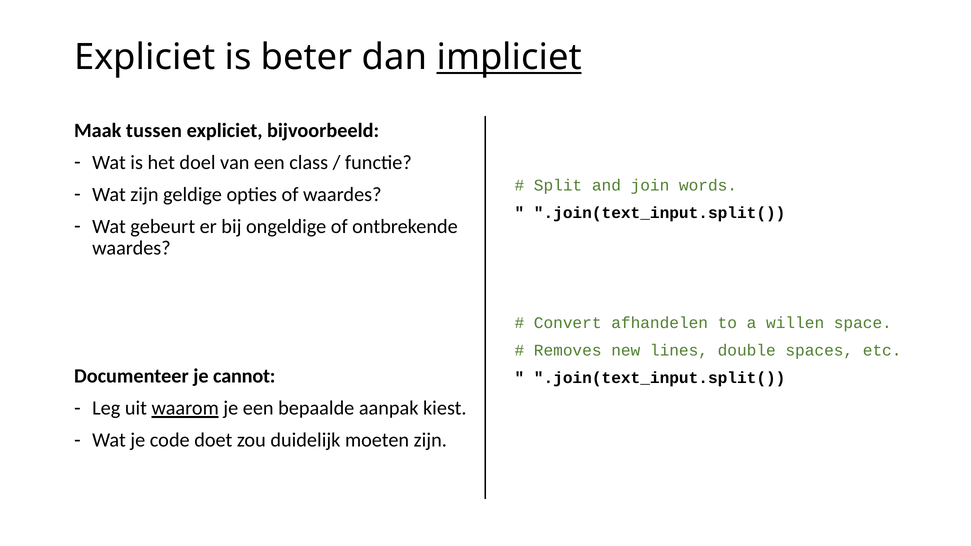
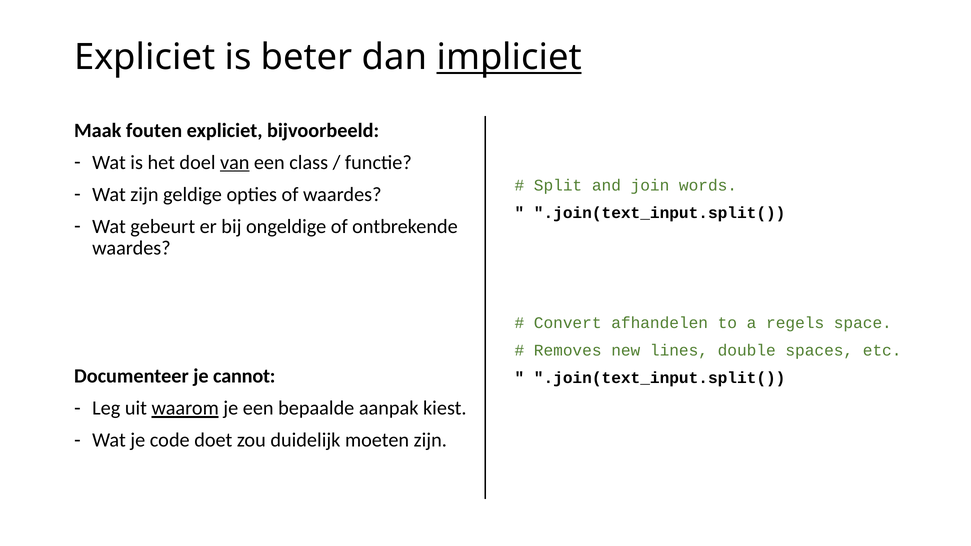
tussen: tussen -> fouten
van underline: none -> present
willen: willen -> regels
